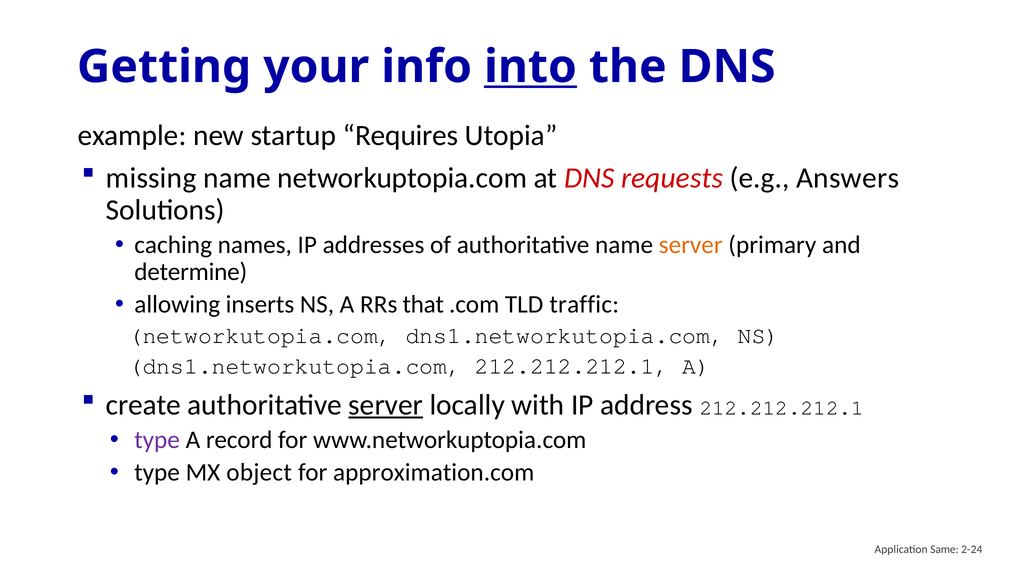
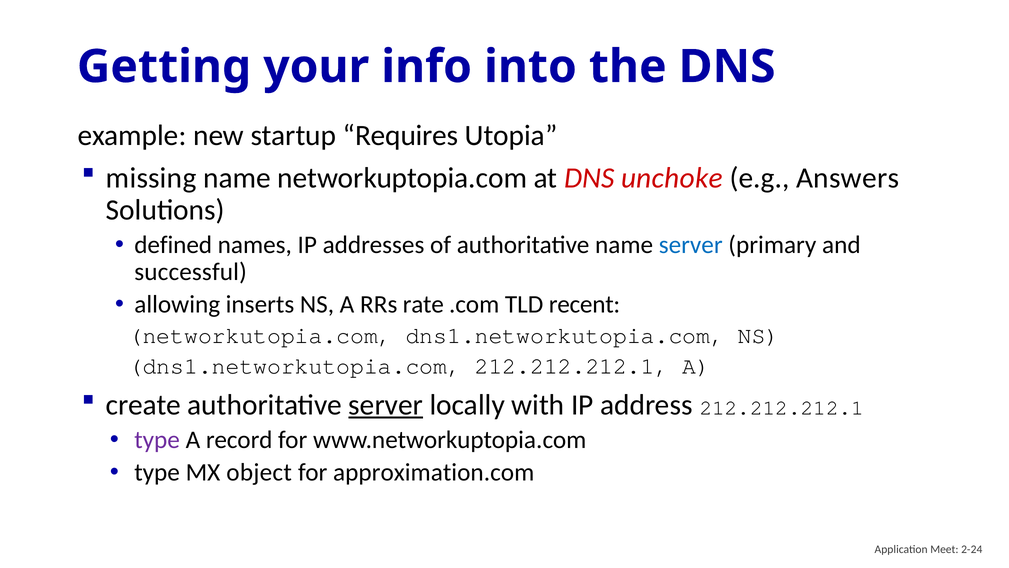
into underline: present -> none
requests: requests -> unchoke
caching: caching -> defined
server at (691, 245) colour: orange -> blue
determine: determine -> successful
that: that -> rate
traffic: traffic -> recent
Same: Same -> Meet
